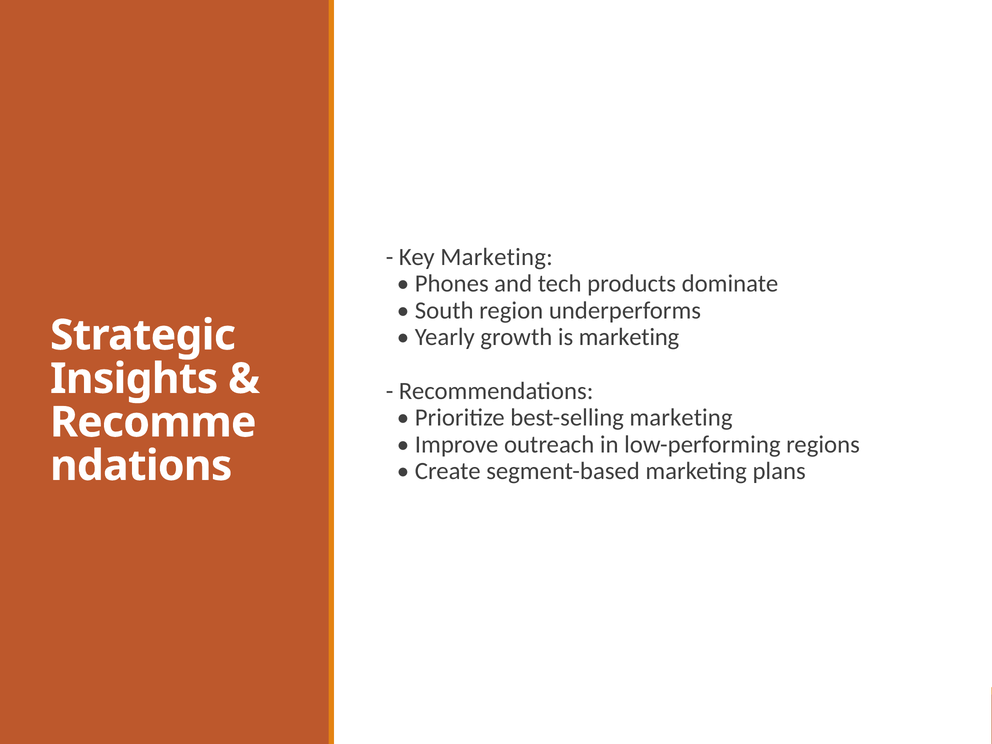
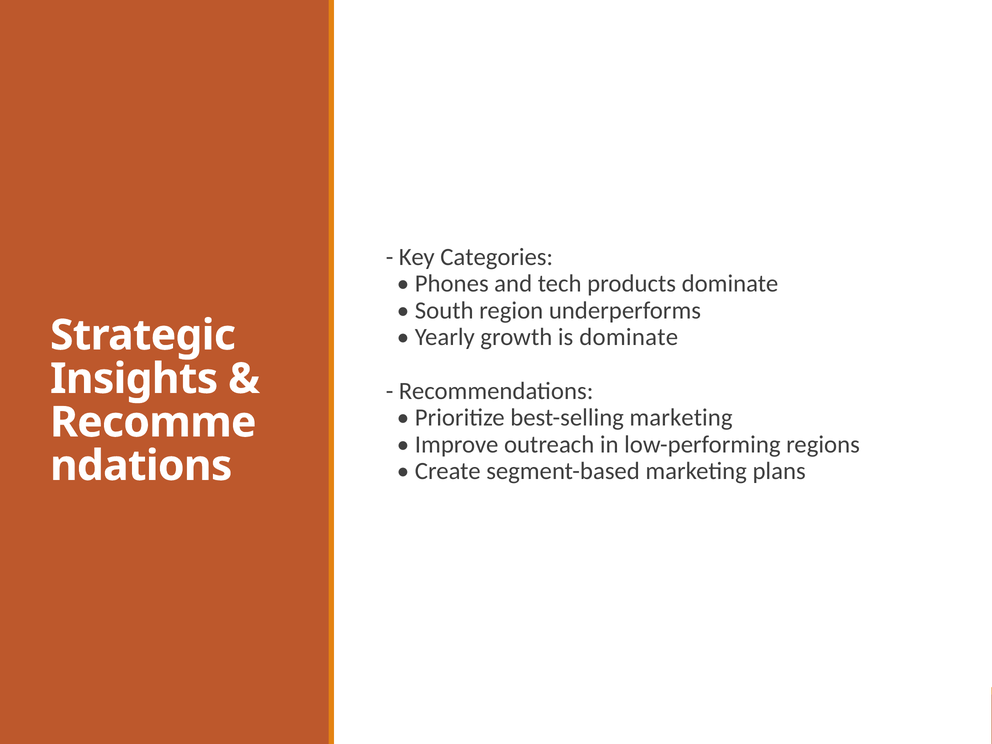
Key Marketing: Marketing -> Categories
is marketing: marketing -> dominate
